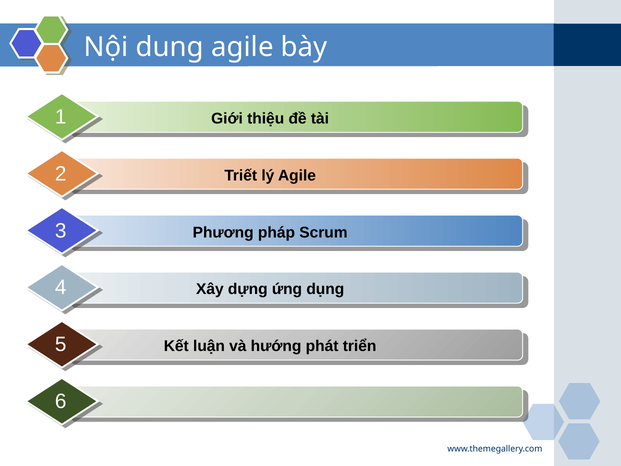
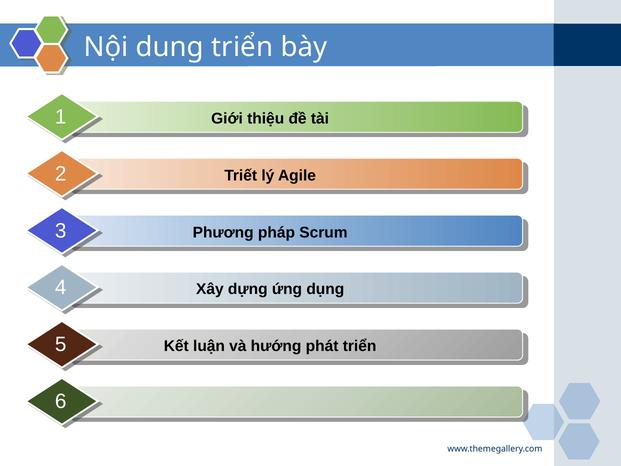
dung agile: agile -> triển
